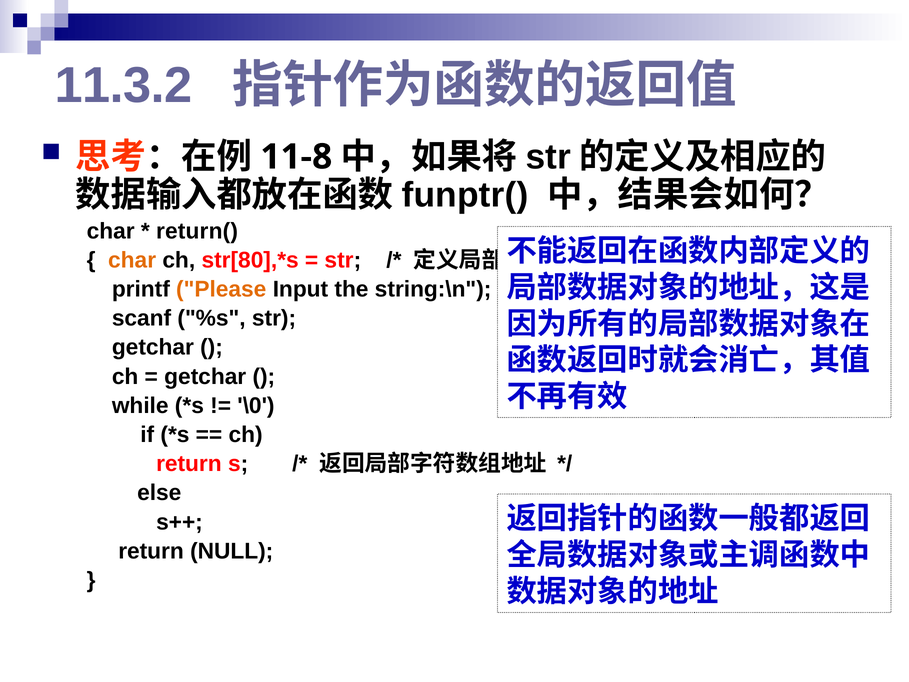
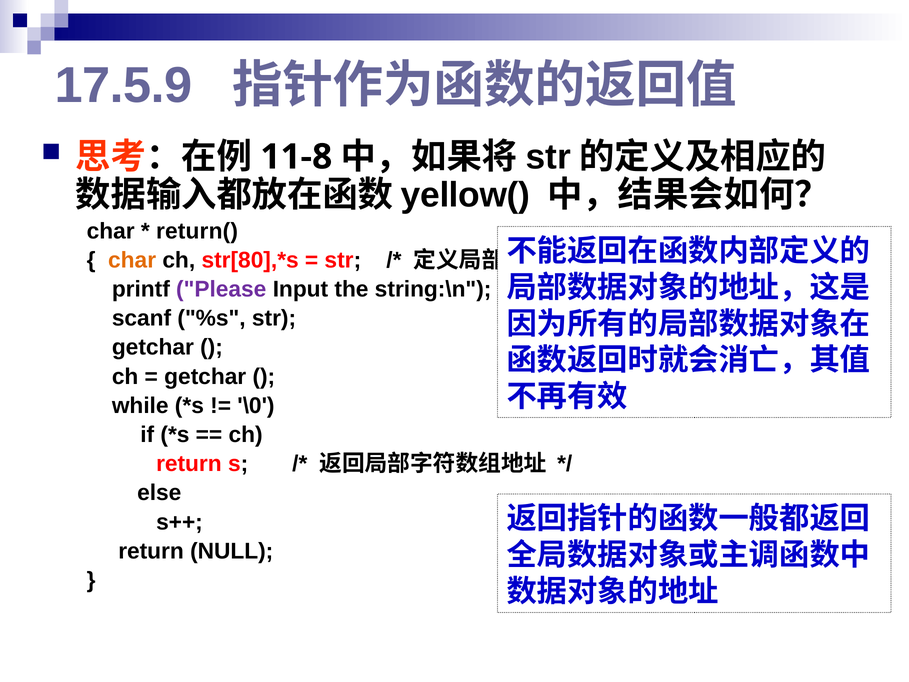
11.3.2: 11.3.2 -> 17.5.9
funptr(: funptr( -> yellow(
Please colour: orange -> purple
